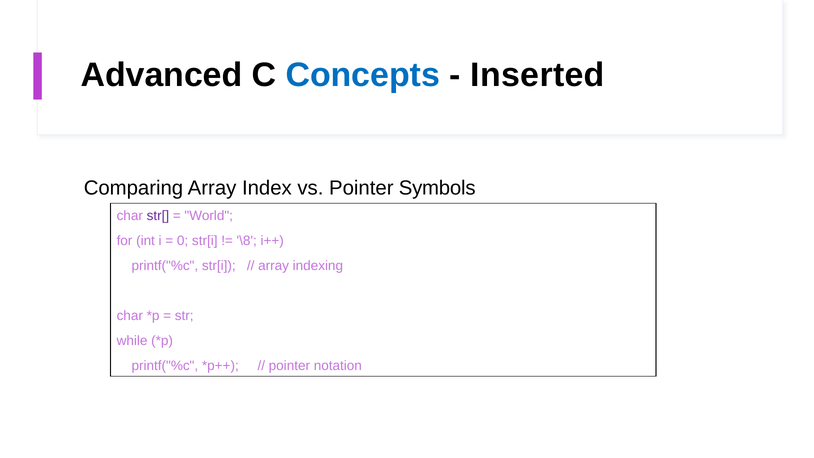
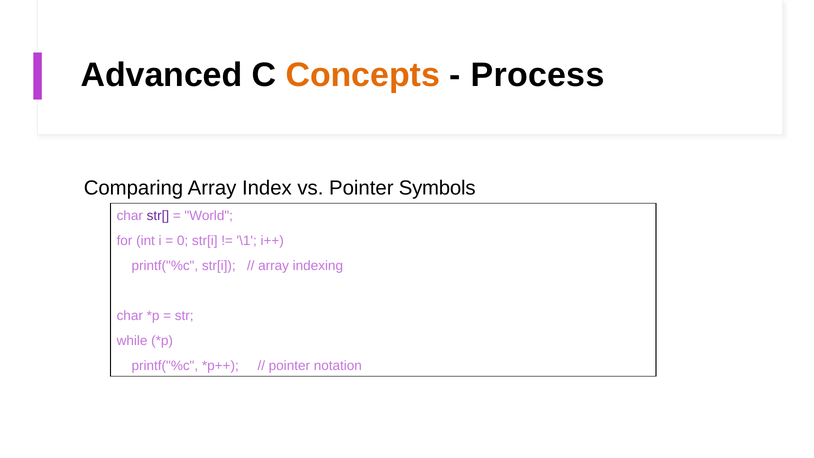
Concepts colour: blue -> orange
Inserted: Inserted -> Process
\8: \8 -> \1
